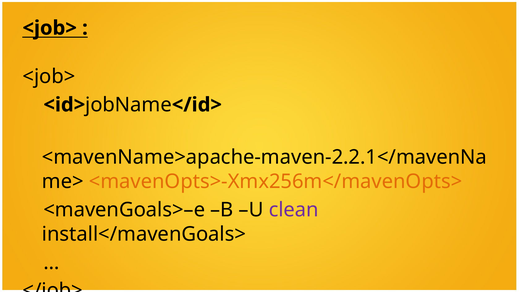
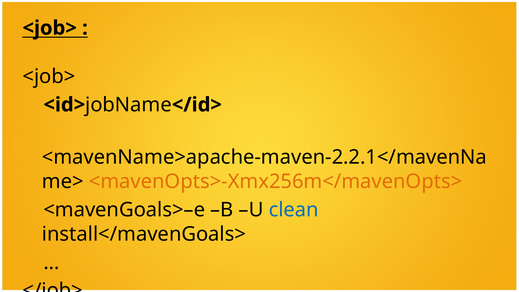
clean colour: purple -> blue
